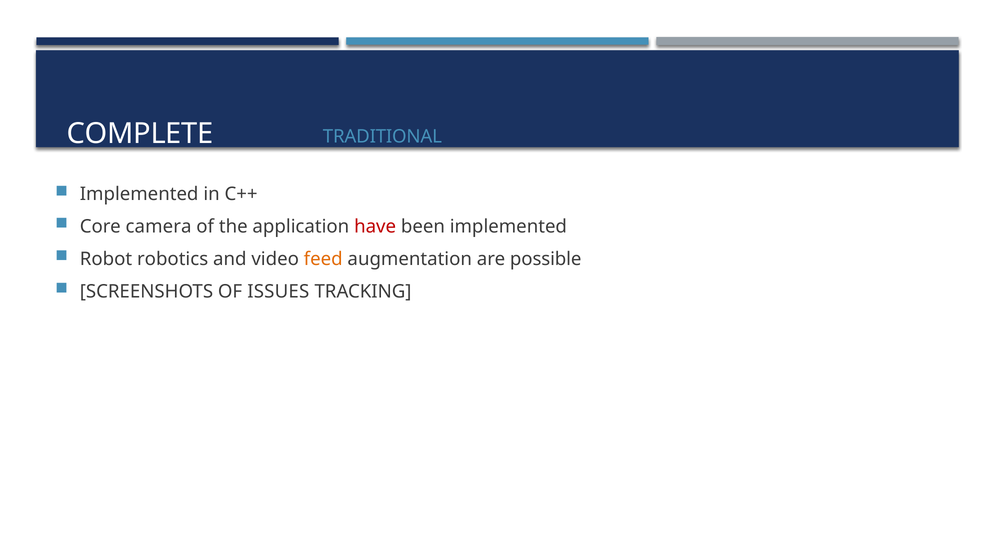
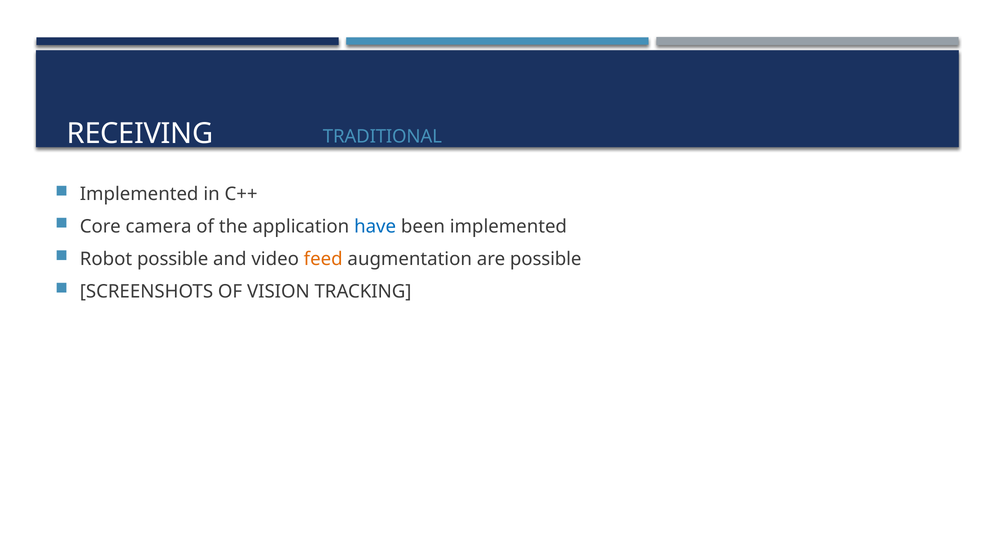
COMPLETE: COMPLETE -> RECEIVING
have colour: red -> blue
Robot robotics: robotics -> possible
ISSUES: ISSUES -> VISION
